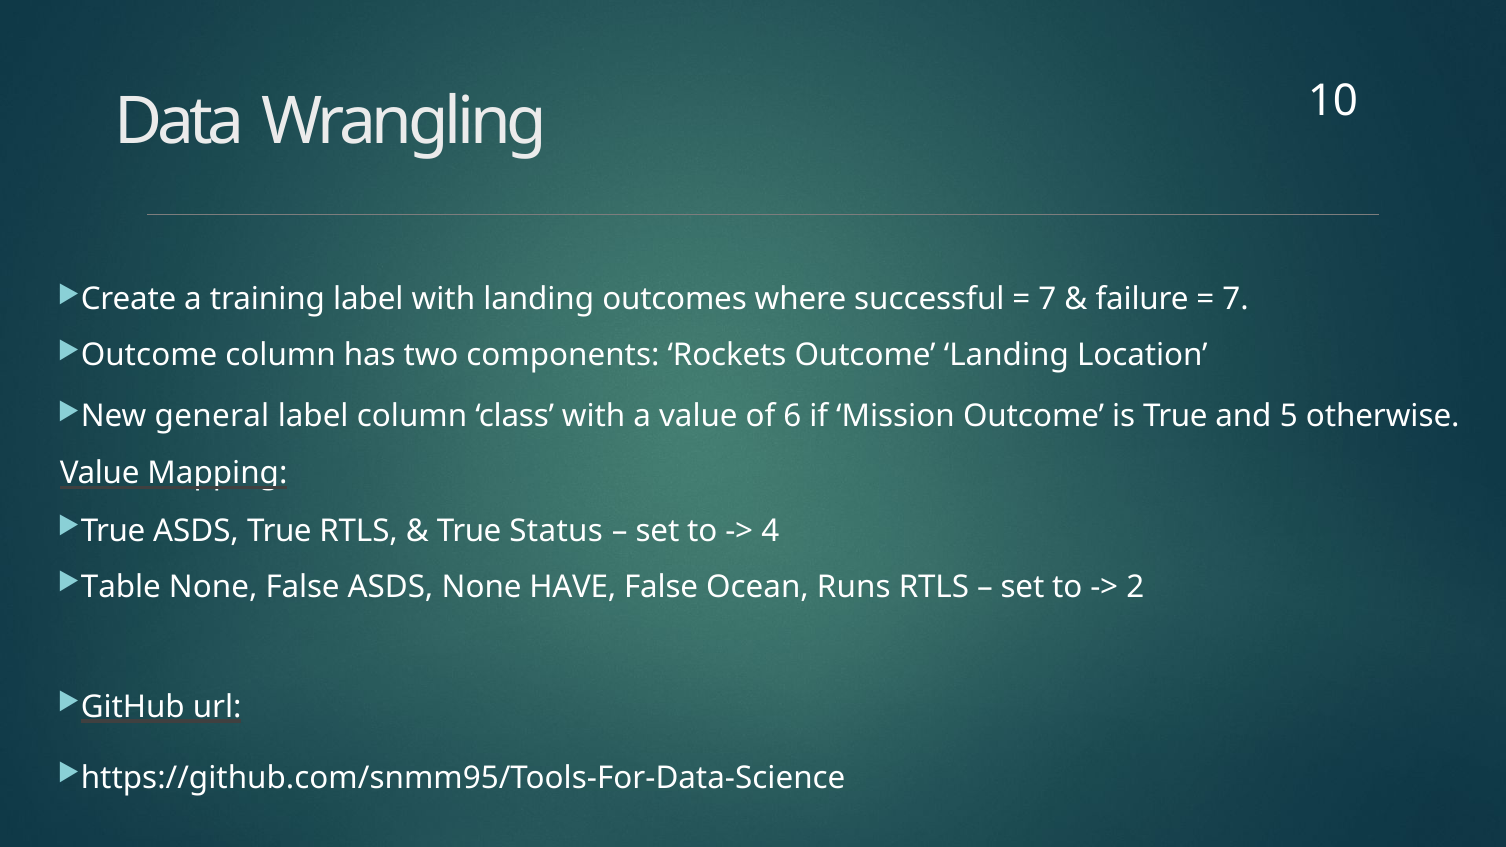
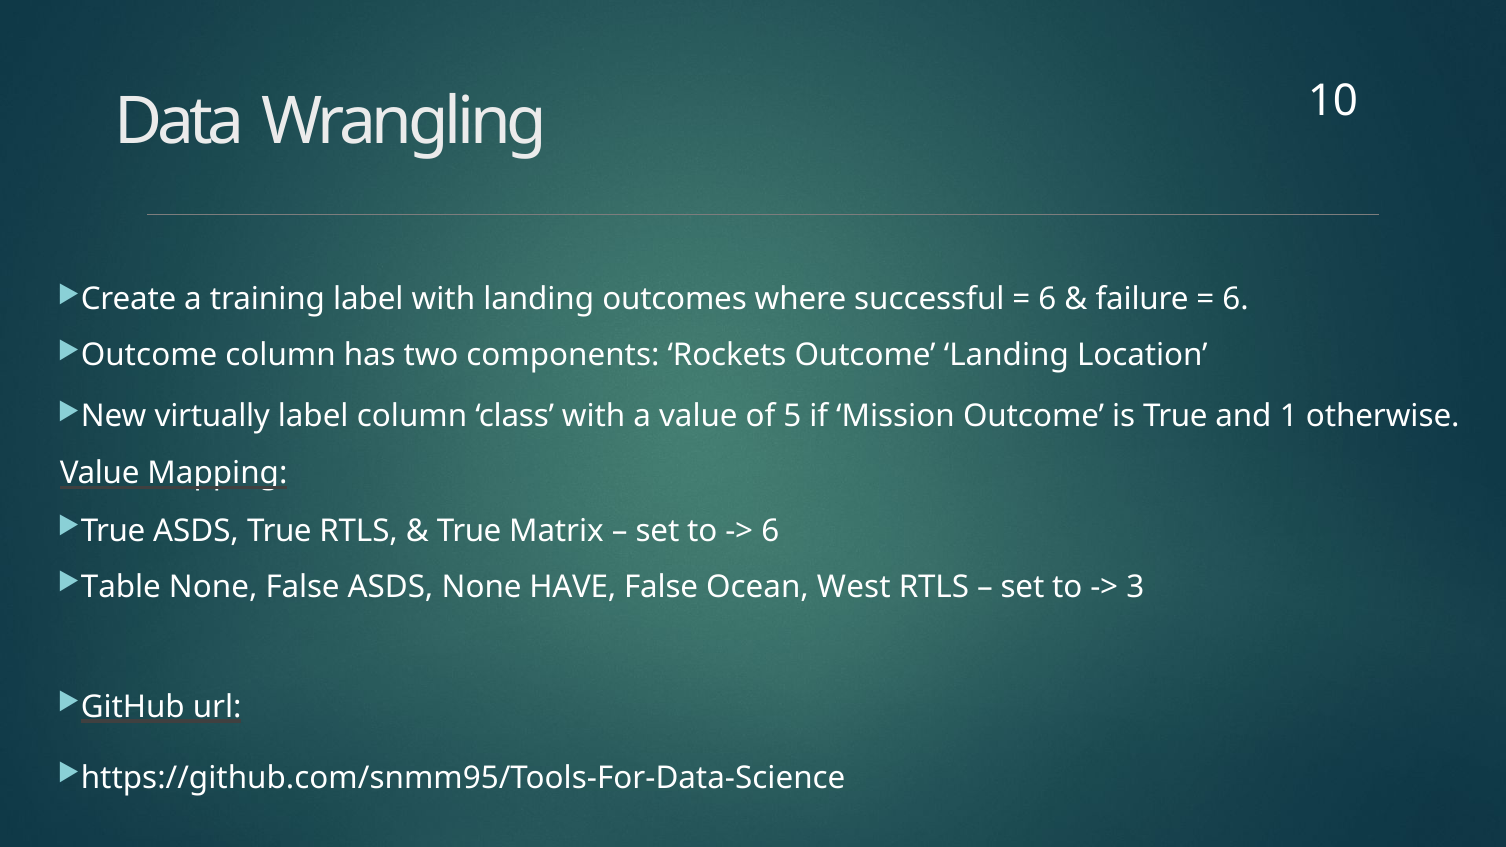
7 at (1047, 300): 7 -> 6
7 at (1236, 300): 7 -> 6
general: general -> virtually
6: 6 -> 5
5: 5 -> 1
Status: Status -> Matrix
4 at (770, 531): 4 -> 6
Runs: Runs -> West
2: 2 -> 3
